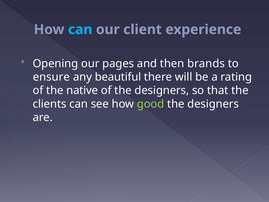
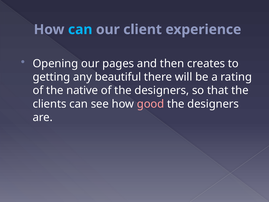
brands: brands -> creates
ensure: ensure -> getting
good colour: light green -> pink
